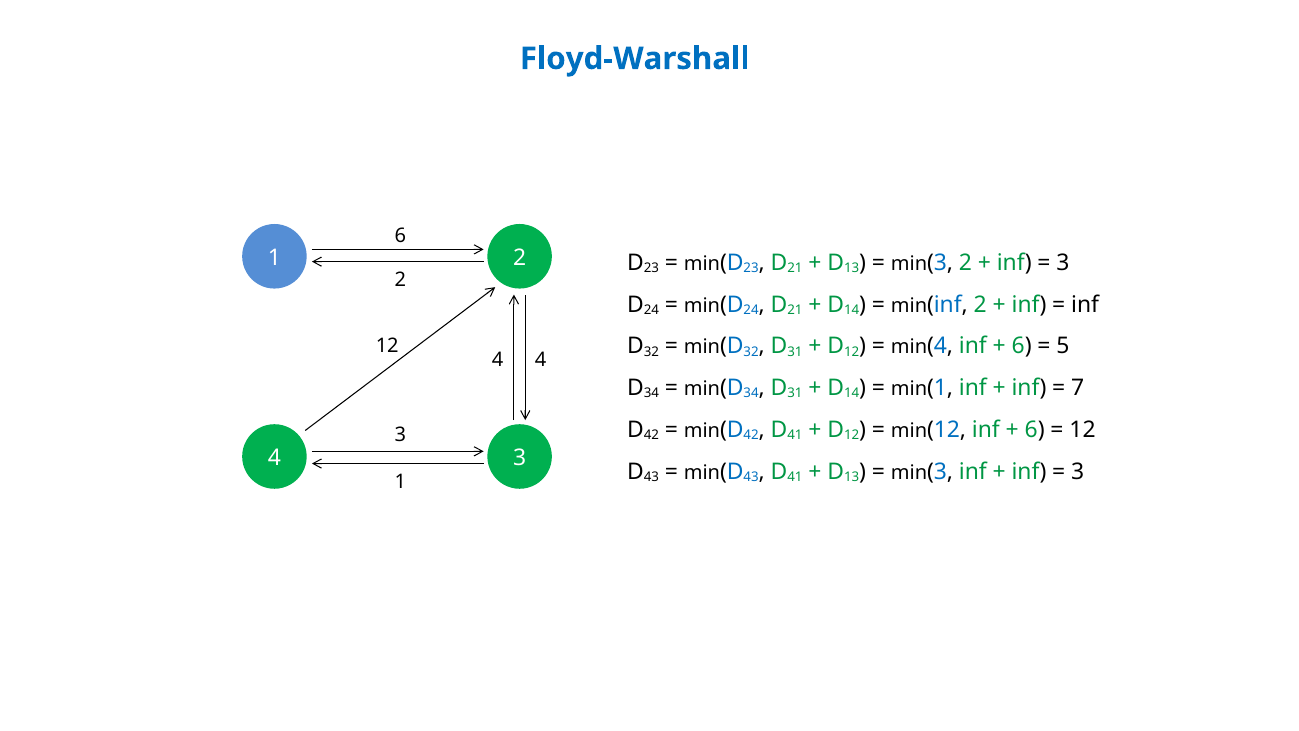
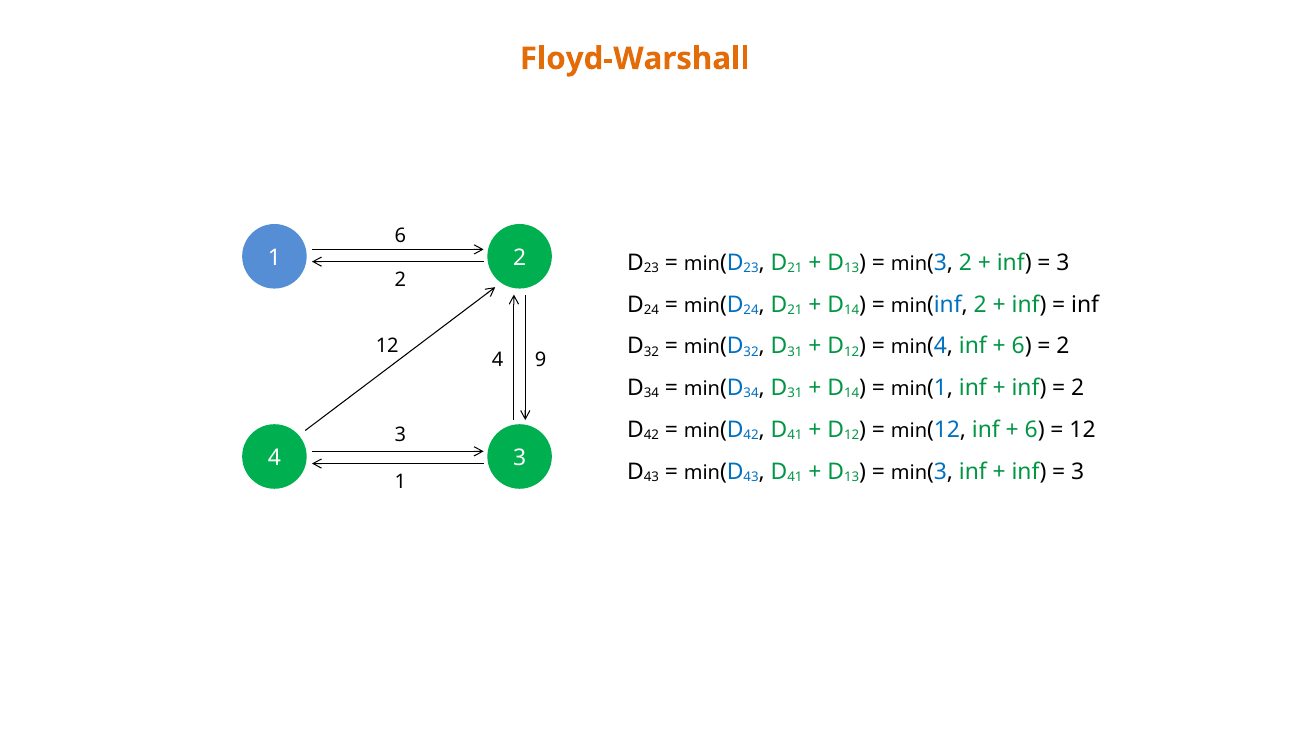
Floyd-Warshall colour: blue -> orange
5 at (1063, 346): 5 -> 2
4 4: 4 -> 9
7 at (1078, 388): 7 -> 2
